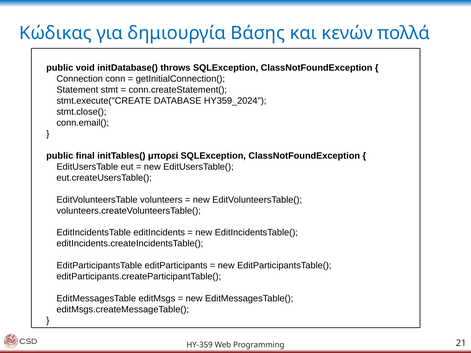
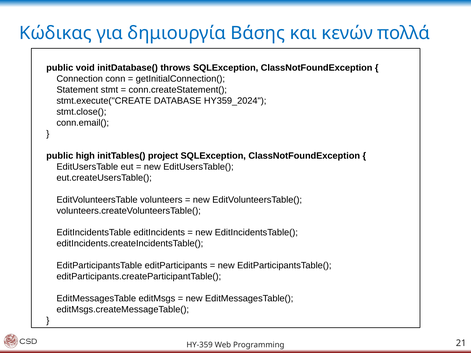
final: final -> high
μπορεί: μπορεί -> project
